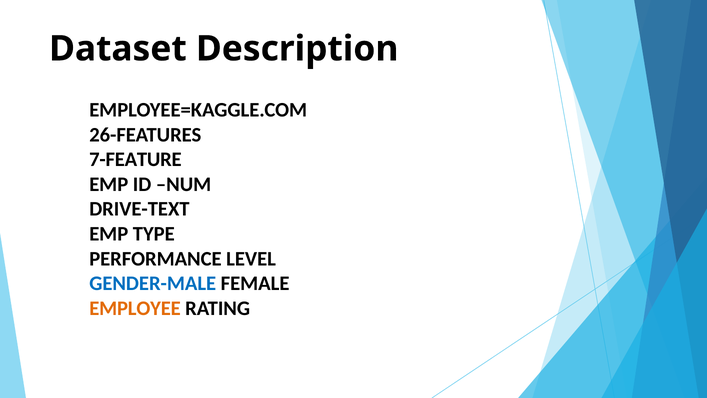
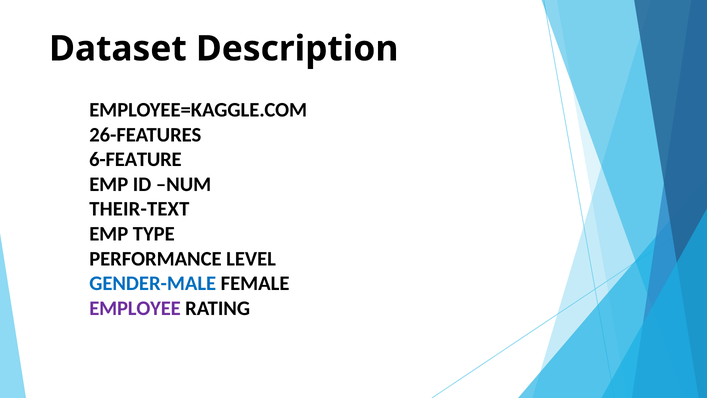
7-FEATURE: 7-FEATURE -> 6-FEATURE
DRIVE-TEXT: DRIVE-TEXT -> THEIR-TEXT
EMPLOYEE colour: orange -> purple
